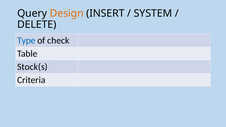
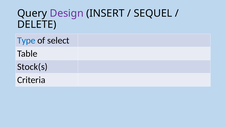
Design colour: orange -> purple
SYSTEM: SYSTEM -> SEQUEL
check: check -> select
